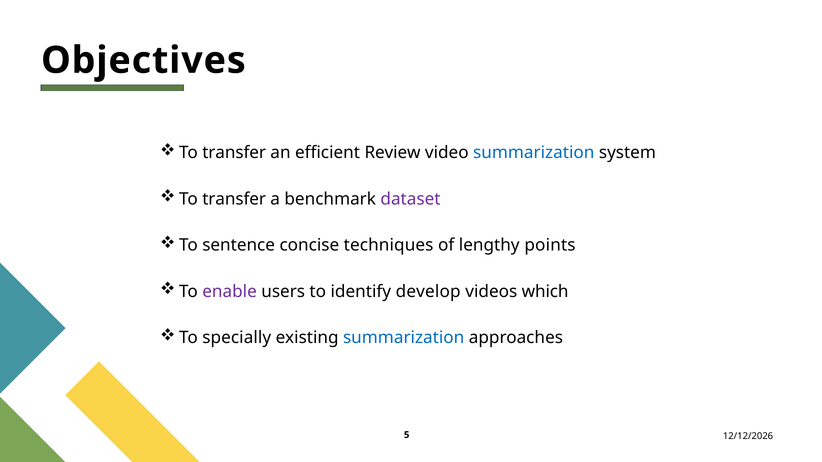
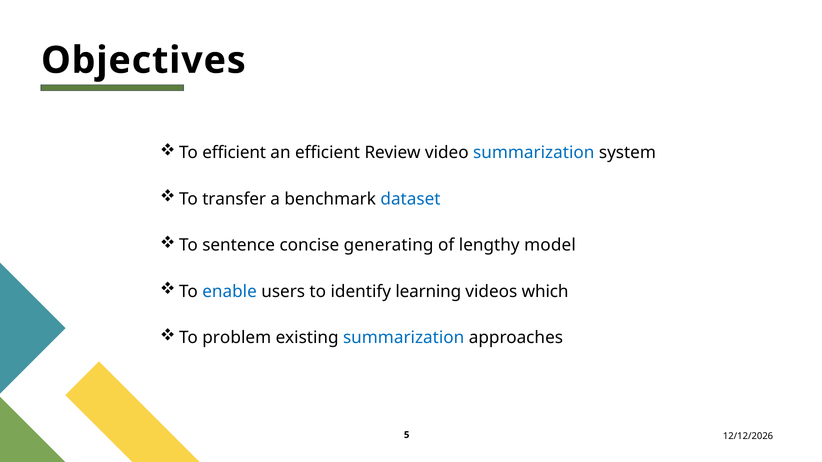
transfer at (234, 153): transfer -> efficient
dataset colour: purple -> blue
techniques: techniques -> generating
points: points -> model
enable colour: purple -> blue
develop: develop -> learning
specially: specially -> problem
